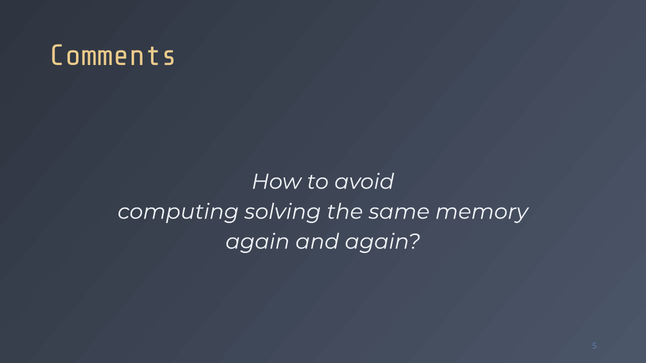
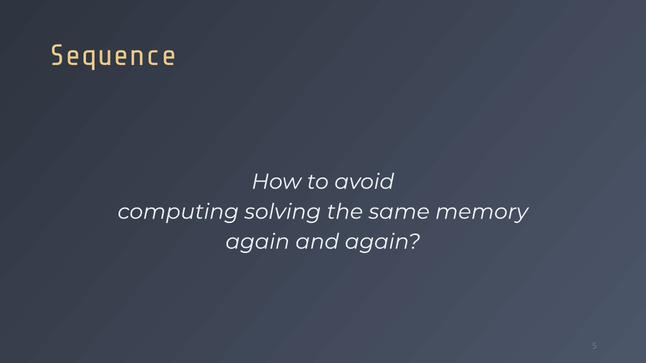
Comments: Comments -> Sequence
